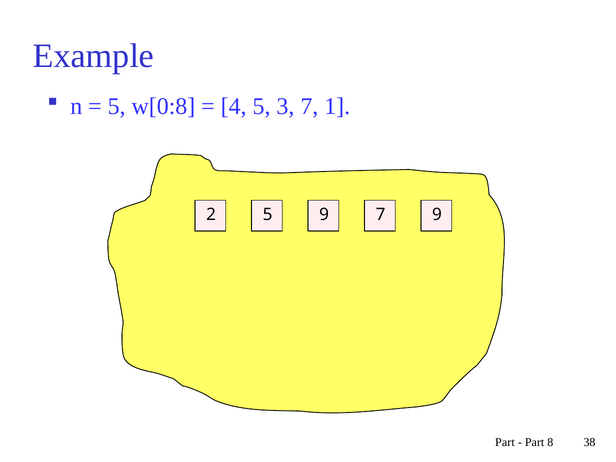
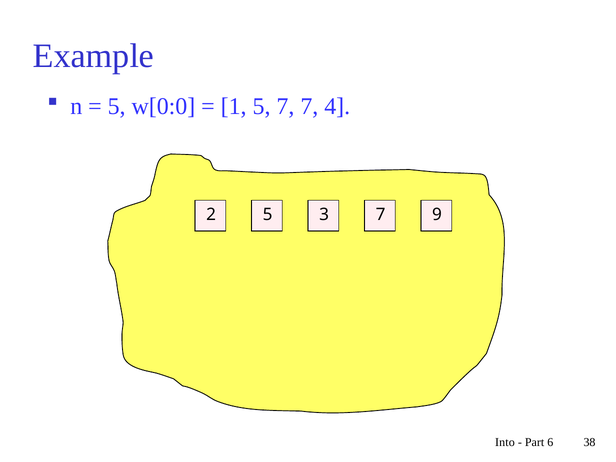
w[0:8: w[0:8 -> w[0:0
4: 4 -> 1
5 3: 3 -> 7
1: 1 -> 4
5 9: 9 -> 3
Part at (505, 442): Part -> Into
8: 8 -> 6
